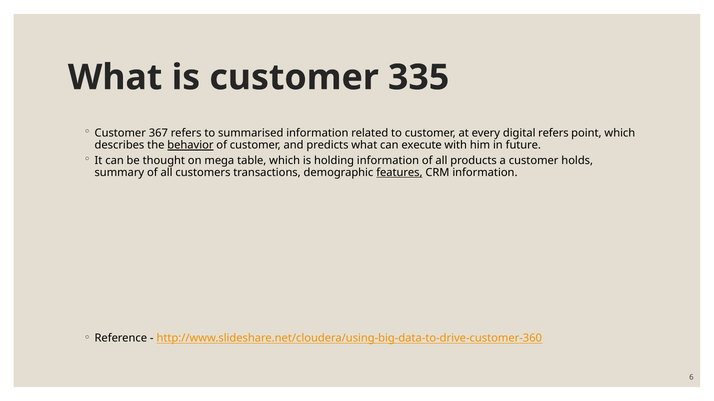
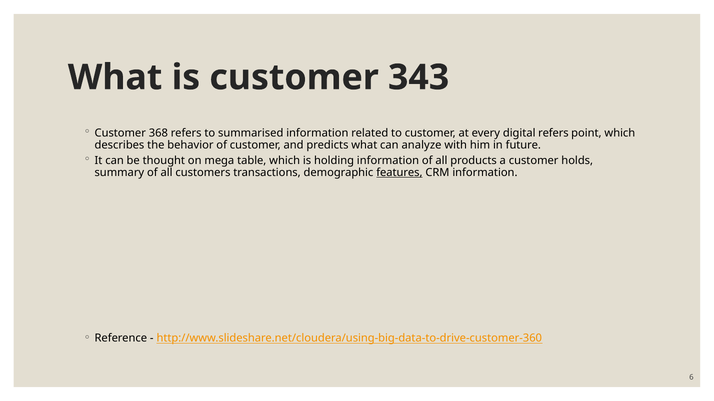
335: 335 -> 343
367: 367 -> 368
behavior underline: present -> none
execute: execute -> analyze
